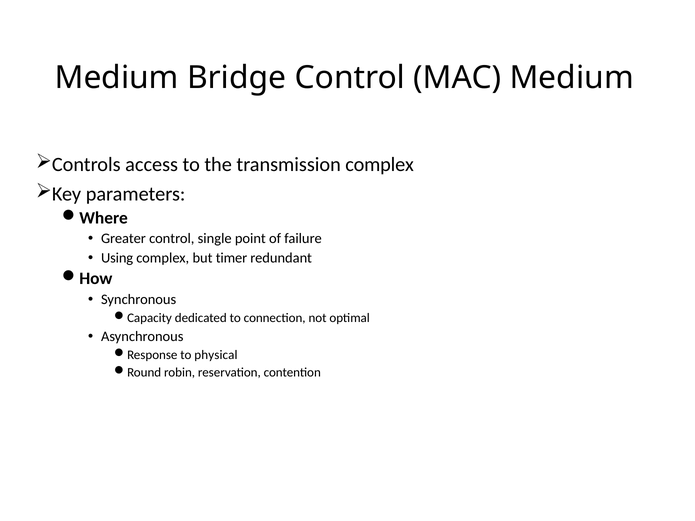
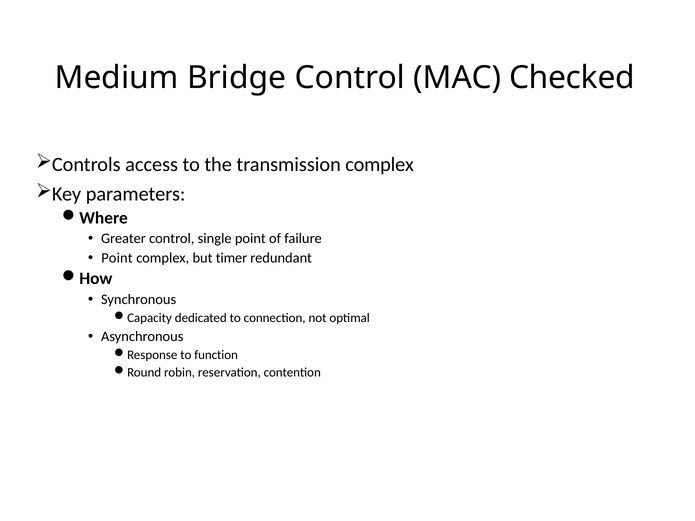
MAC Medium: Medium -> Checked
Using at (117, 258): Using -> Point
physical: physical -> function
